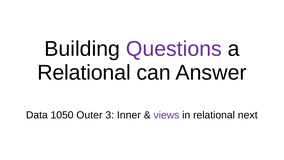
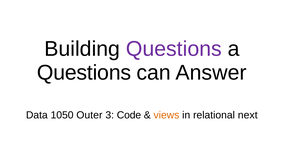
Relational at (84, 73): Relational -> Questions
Inner: Inner -> Code
views colour: purple -> orange
